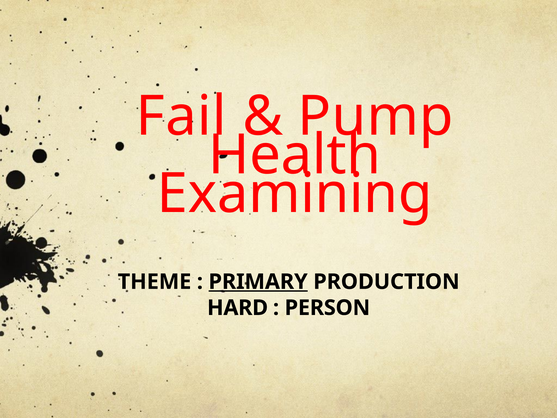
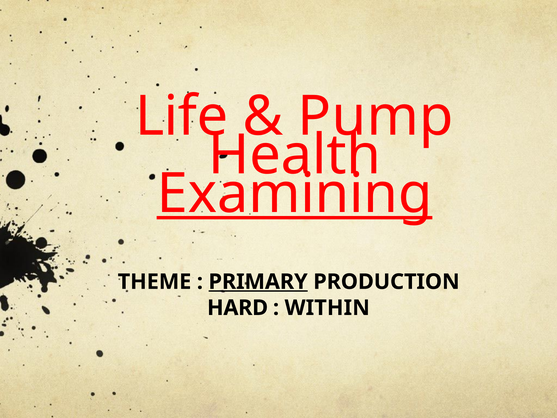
Fail: Fail -> Life
Examining underline: none -> present
PERSON: PERSON -> WITHIN
